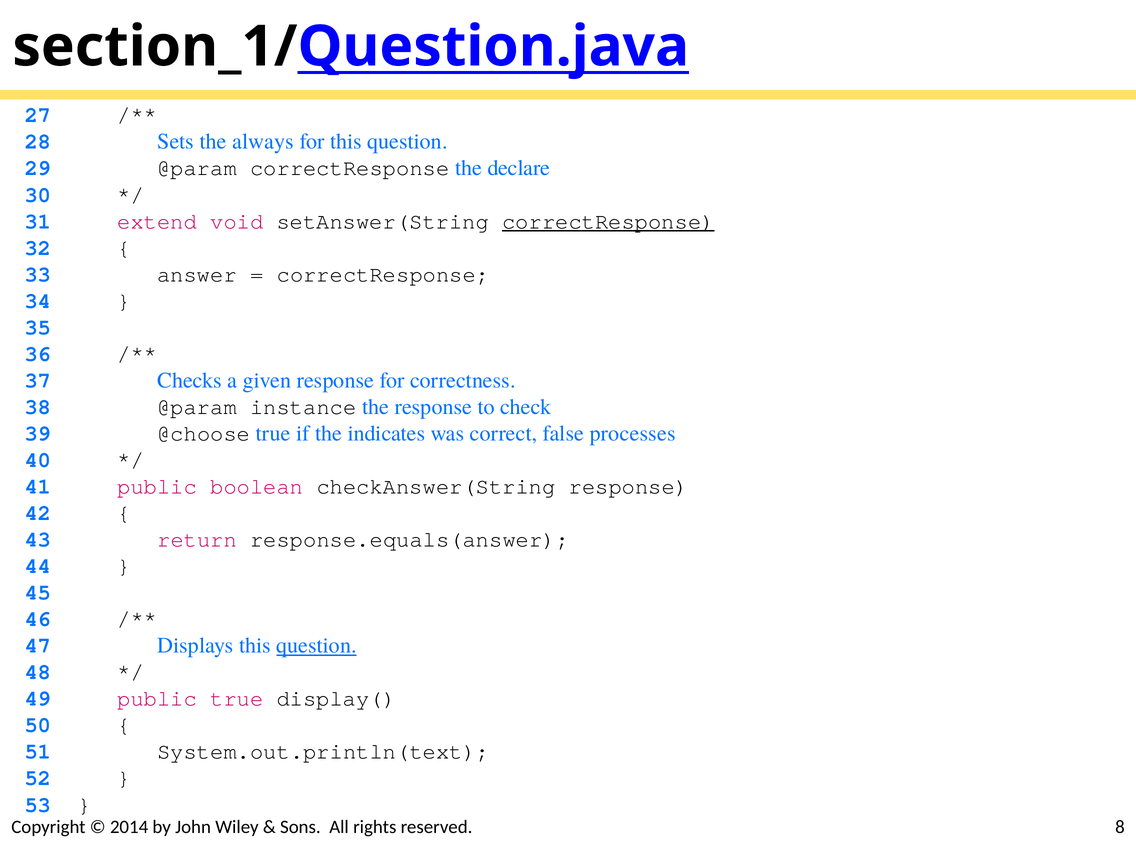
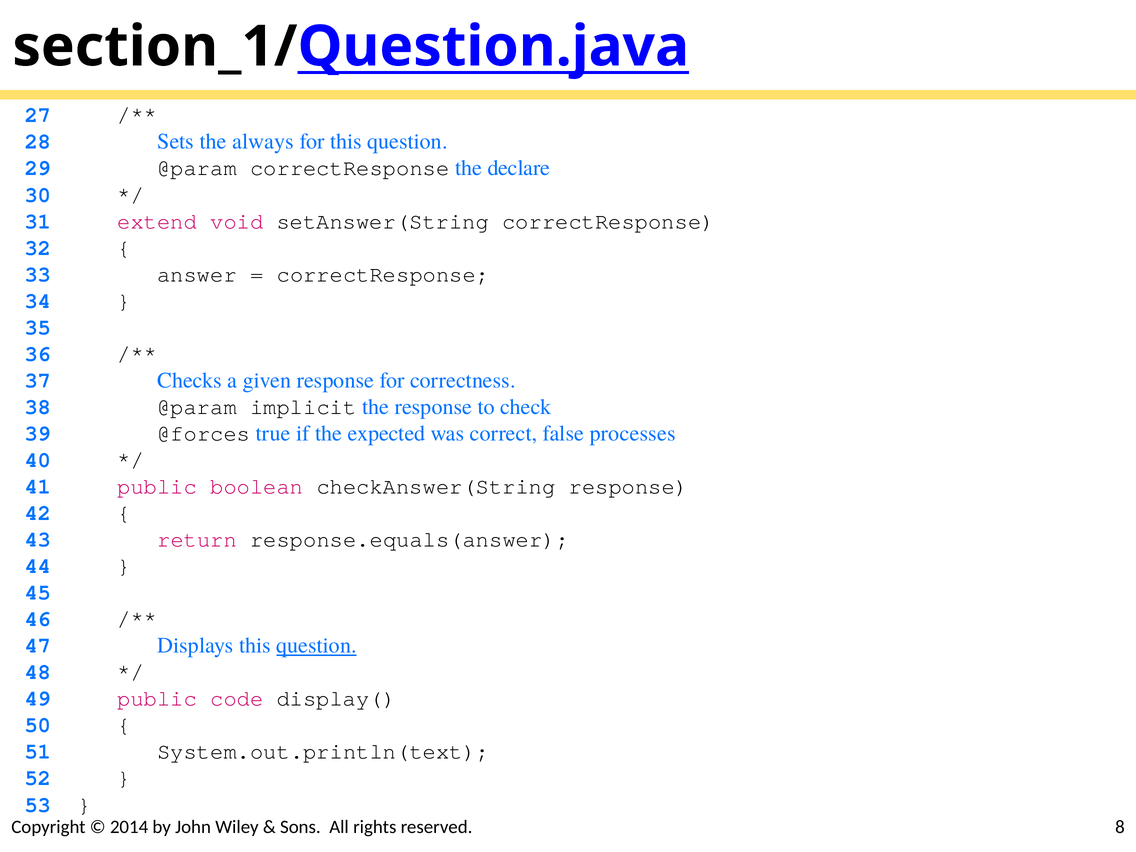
correctResponse at (608, 221) underline: present -> none
instance: instance -> implicit
@choose: @choose -> @forces
indicates: indicates -> expected
public true: true -> code
